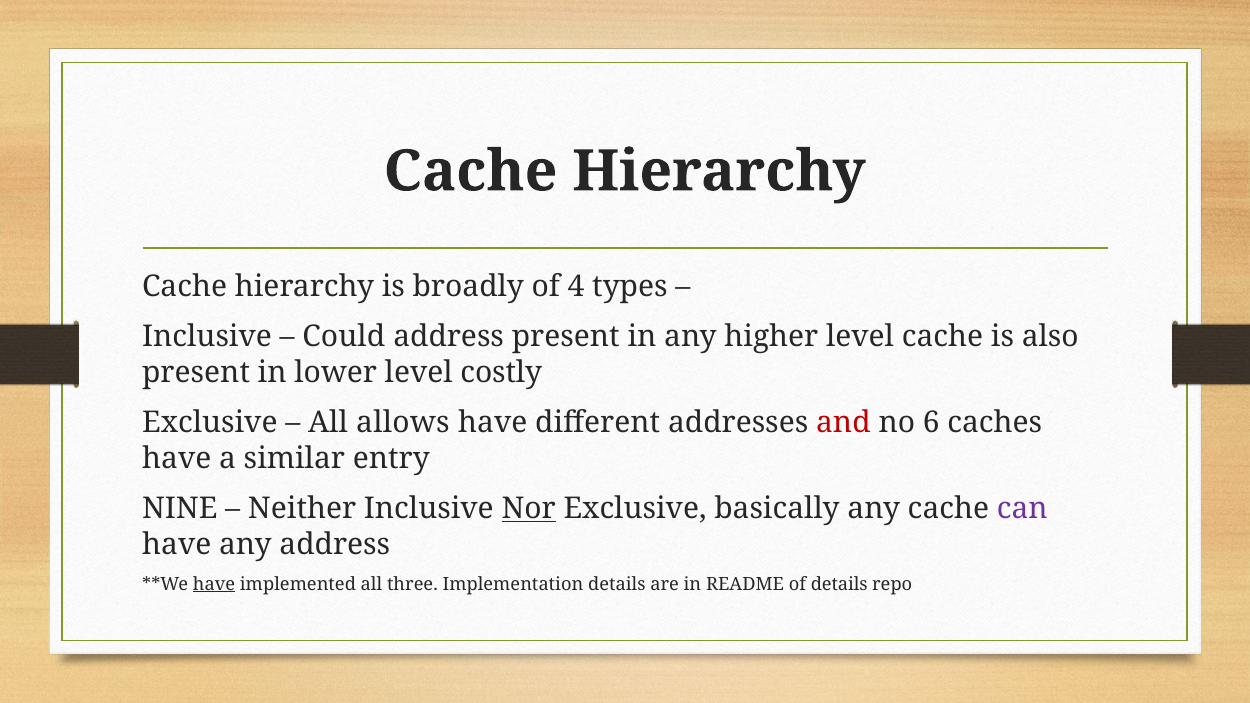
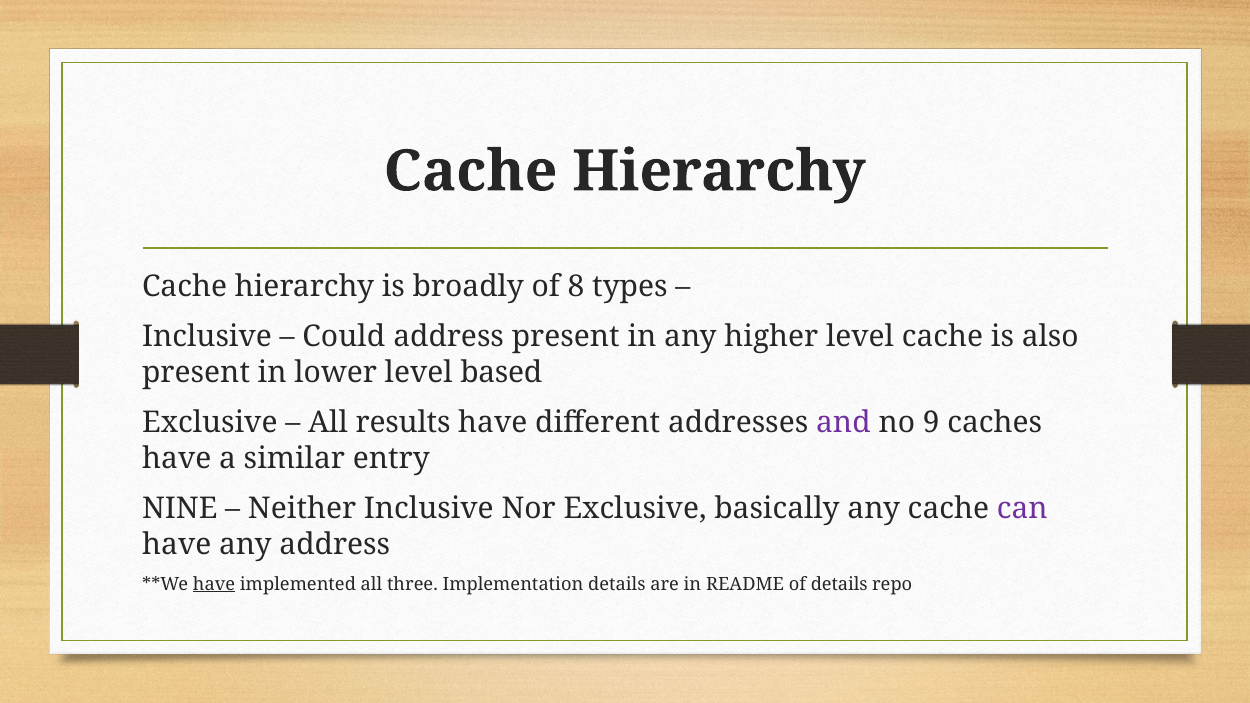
4: 4 -> 8
costly: costly -> based
allows: allows -> results
and colour: red -> purple
6: 6 -> 9
Nor underline: present -> none
